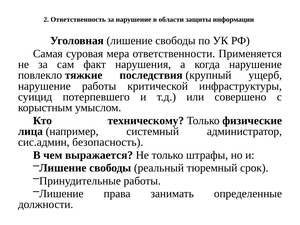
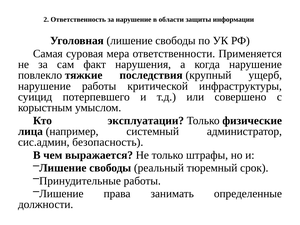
техническому: техническому -> эксплуатации
